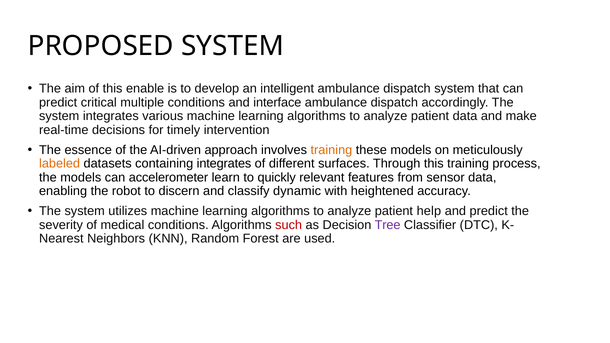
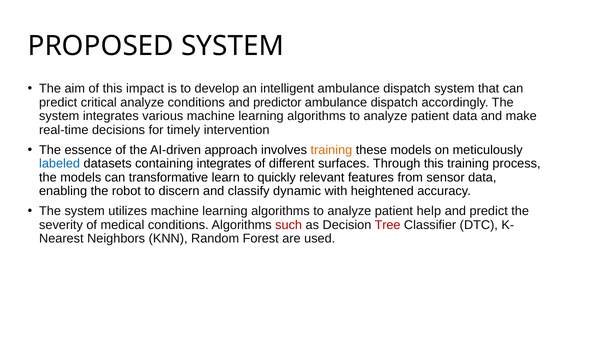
enable: enable -> impact
critical multiple: multiple -> analyze
interface: interface -> predictor
labeled colour: orange -> blue
accelerometer: accelerometer -> transformative
Tree colour: purple -> red
